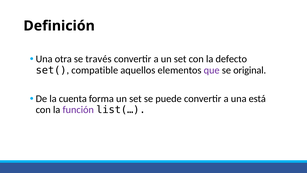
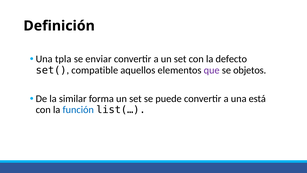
otra: otra -> tpla
través: través -> enviar
original: original -> objetos
cuenta: cuenta -> similar
función colour: purple -> blue
